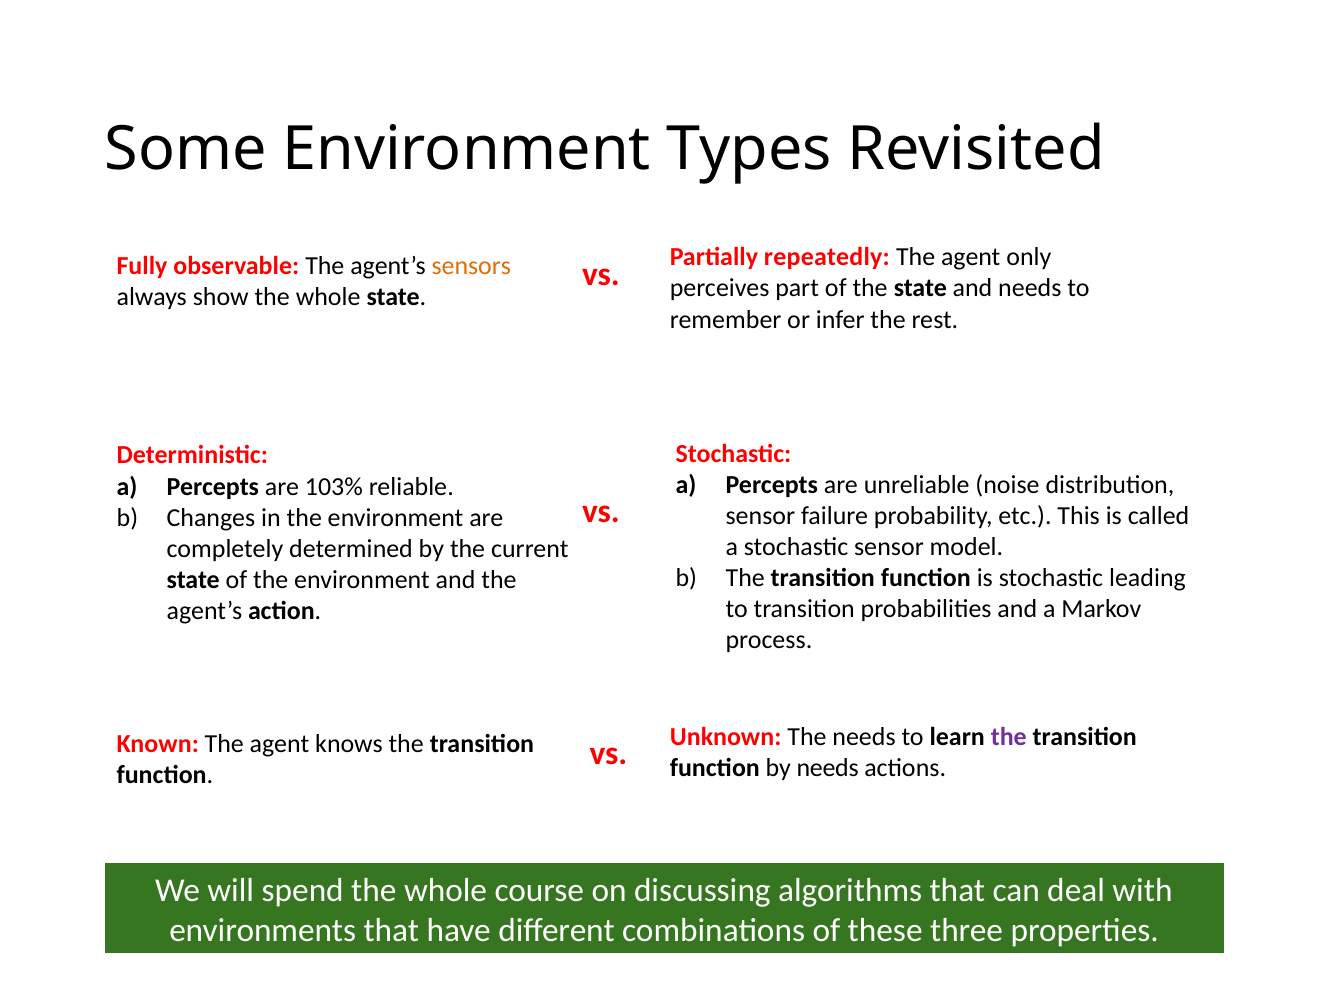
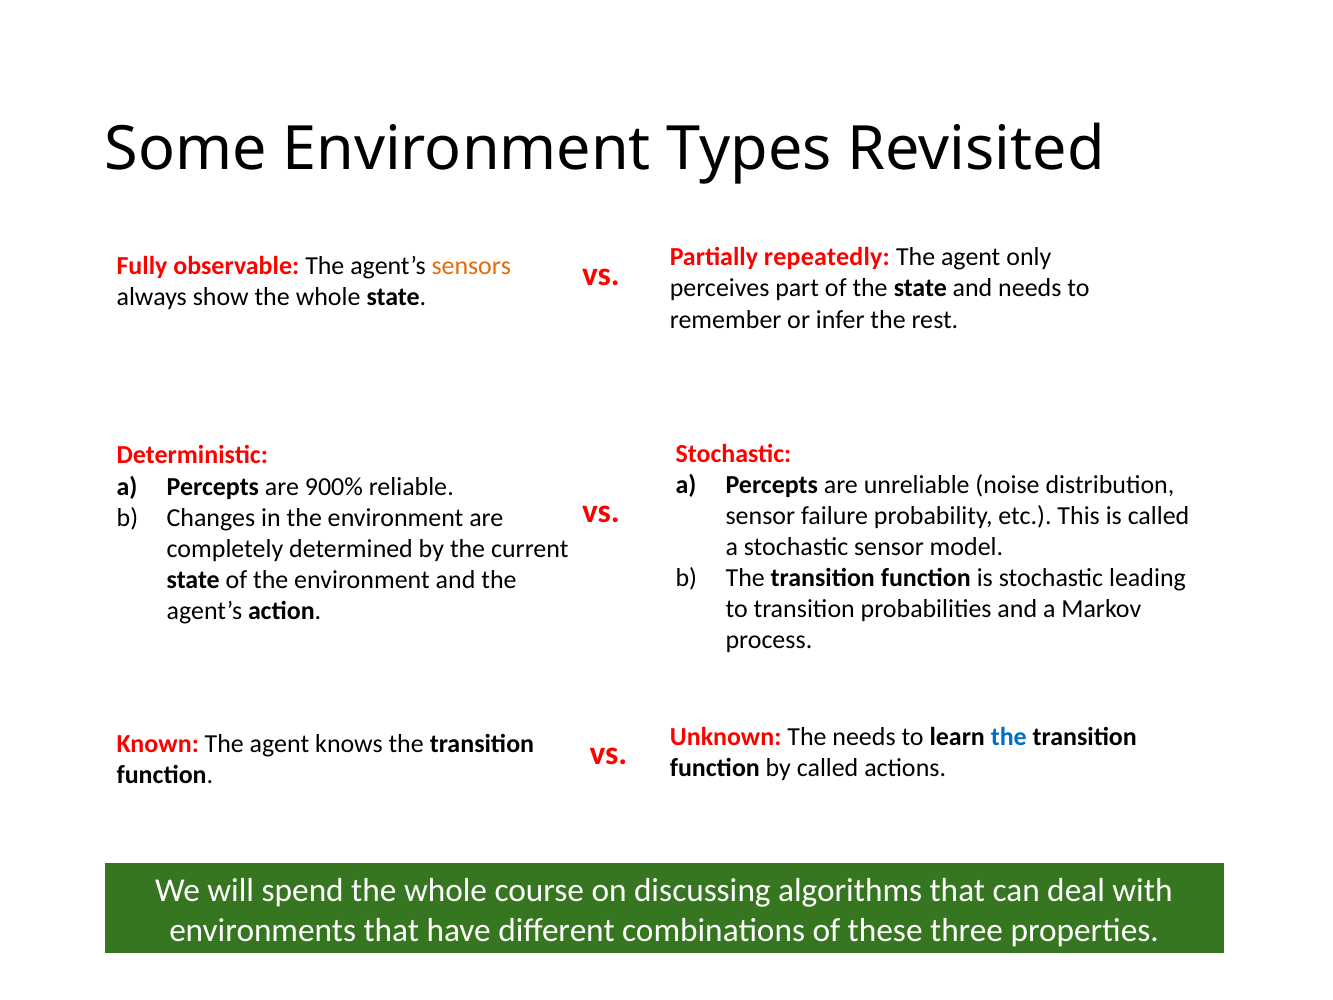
103%: 103% -> 900%
the at (1009, 737) colour: purple -> blue
by needs: needs -> called
